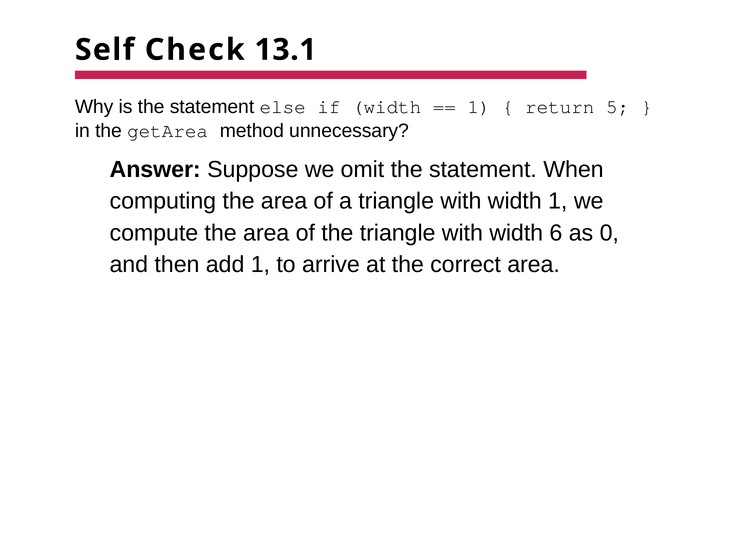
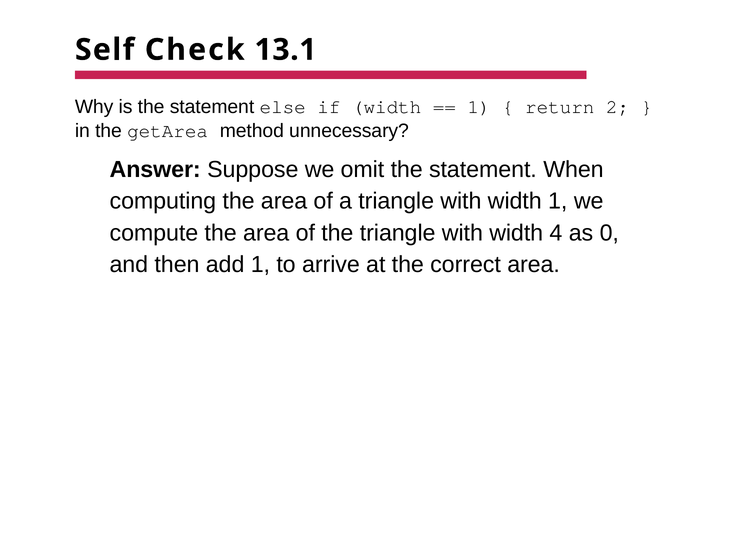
5: 5 -> 2
6: 6 -> 4
